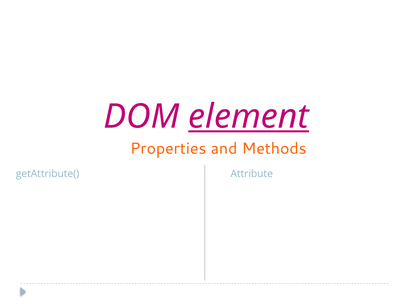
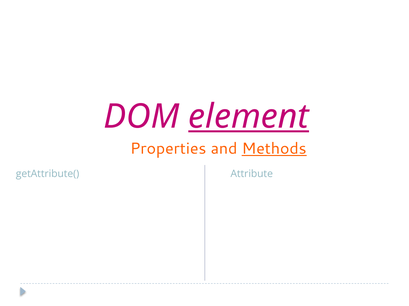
Methods underline: none -> present
